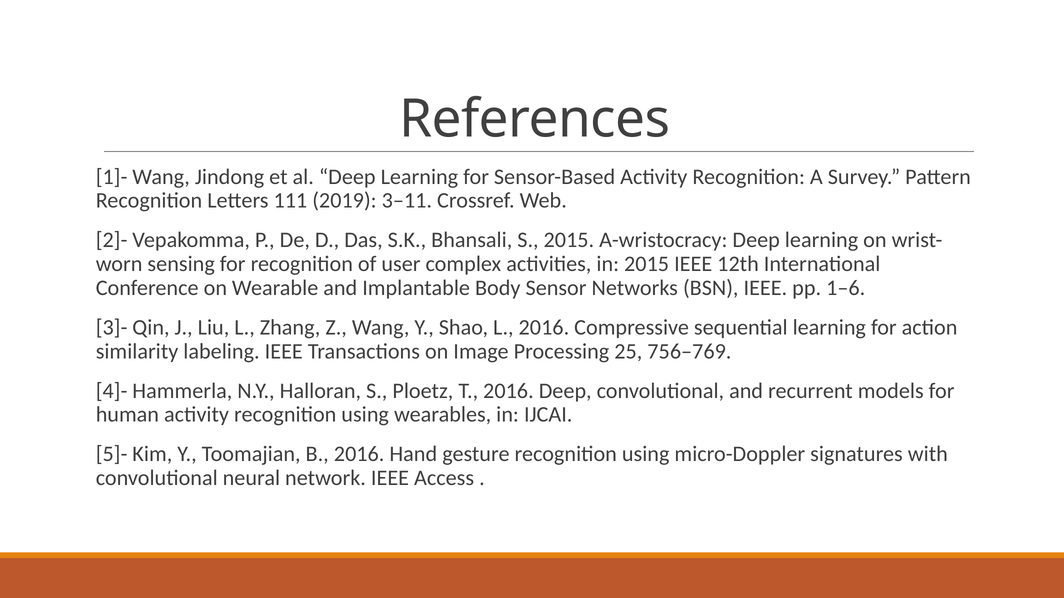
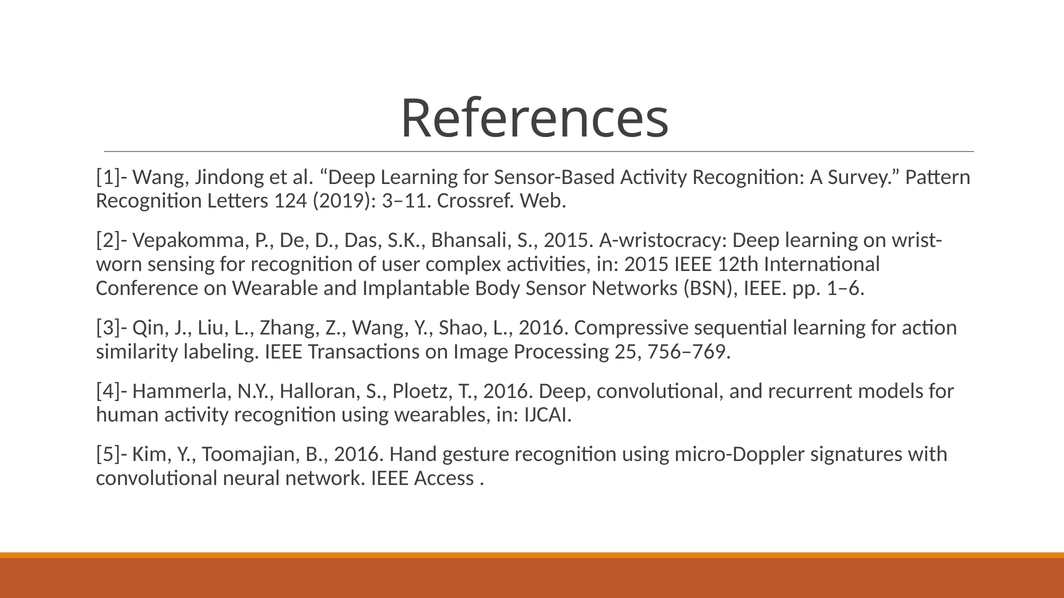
111: 111 -> 124
